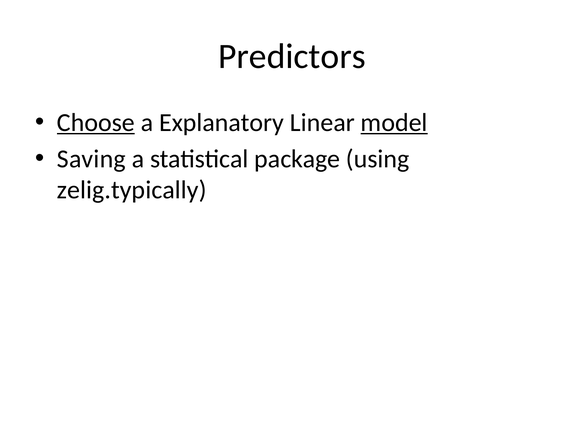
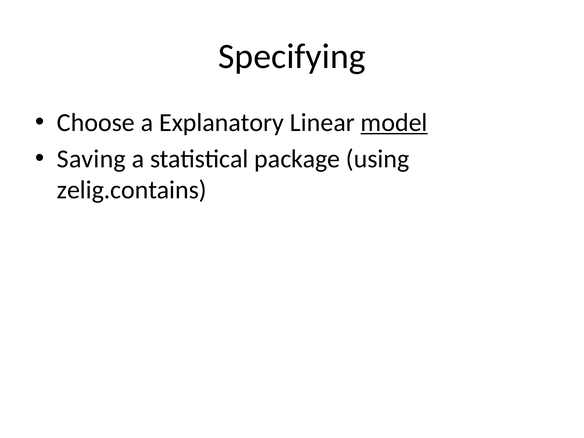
Predictors: Predictors -> Specifying
Choose underline: present -> none
zelig.typically: zelig.typically -> zelig.contains
